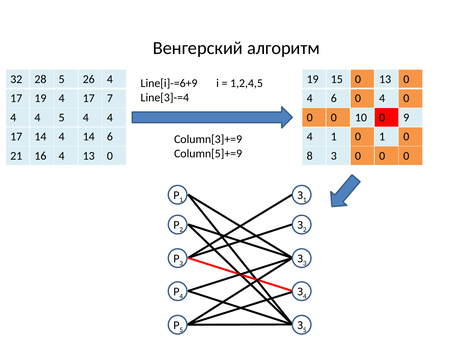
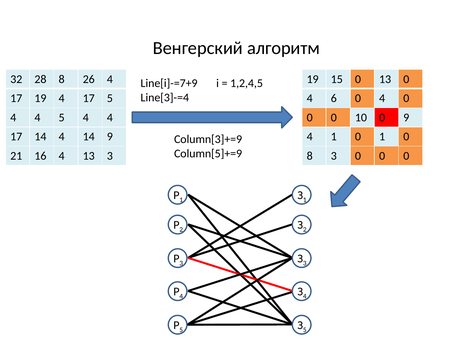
28 5: 5 -> 8
Line[i]-=6+9: Line[i]-=6+9 -> Line[i]-=7+9
17 7: 7 -> 5
14 6: 6 -> 9
4 13 0: 0 -> 3
